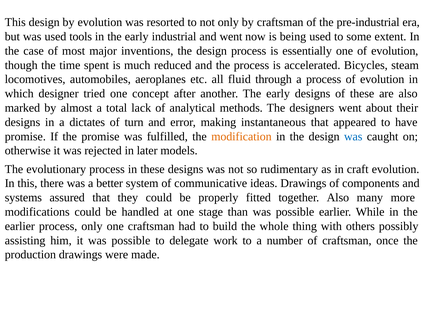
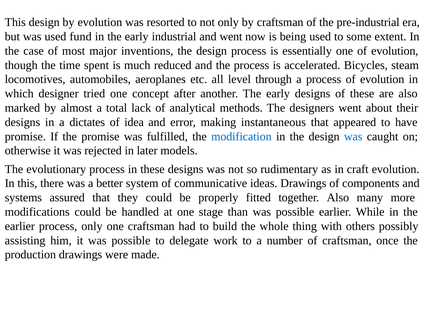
tools: tools -> fund
fluid: fluid -> level
turn: turn -> idea
modification colour: orange -> blue
